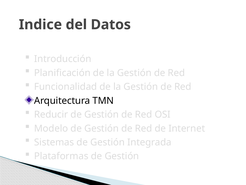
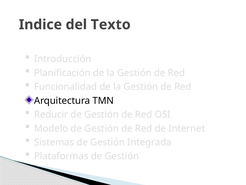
Datos: Datos -> Texto
